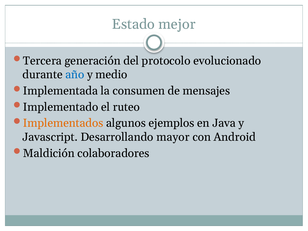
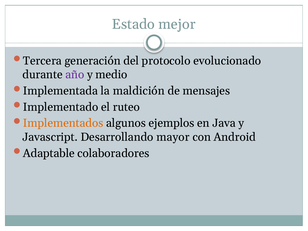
año colour: blue -> purple
consumen: consumen -> maldición
Maldición: Maldición -> Adaptable
